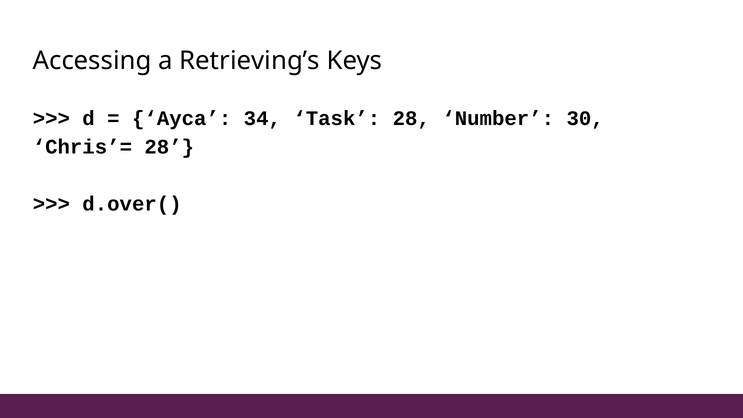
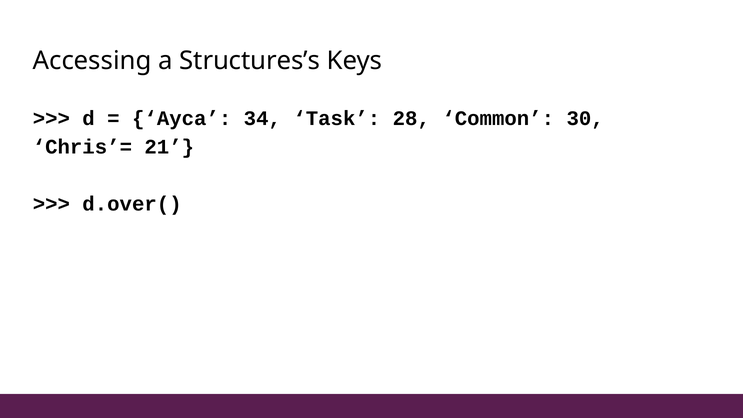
Retrieving’s: Retrieving’s -> Structures’s
Number: Number -> Common
Chris’= 28: 28 -> 21
